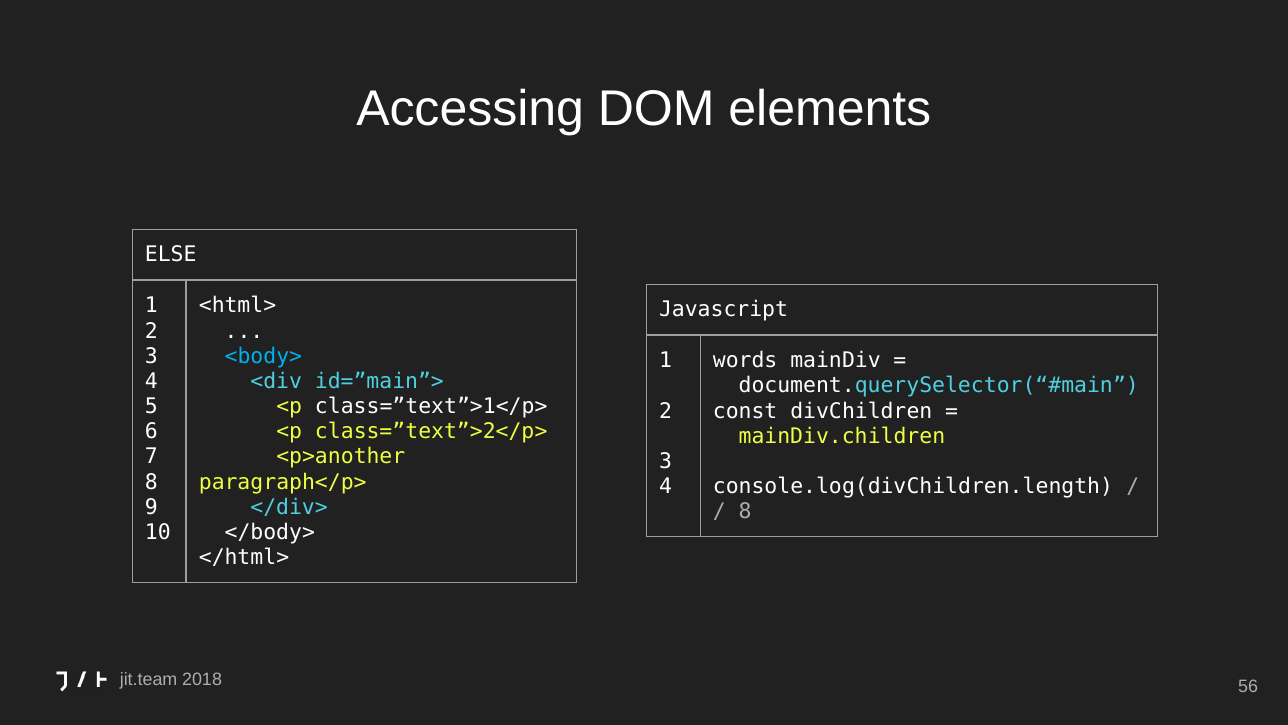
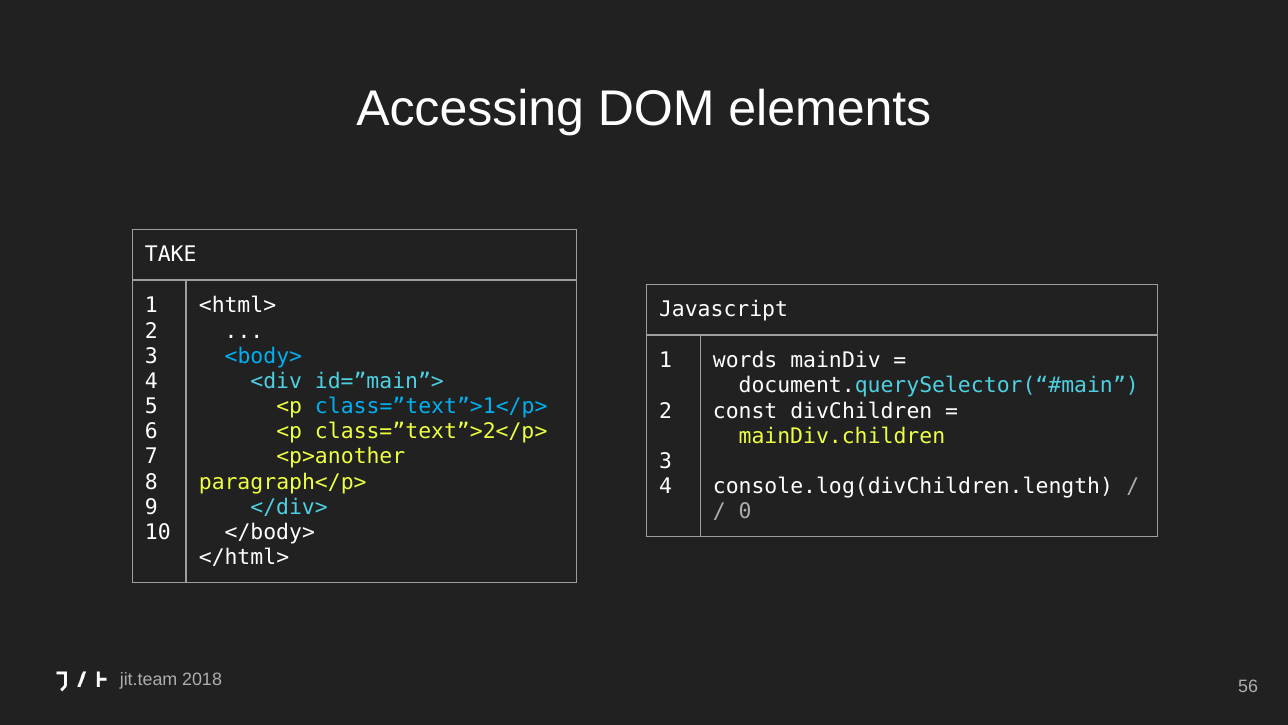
ELSE: ELSE -> TAKE
class=”text”>1</p> colour: white -> light blue
8 at (745, 511): 8 -> 0
